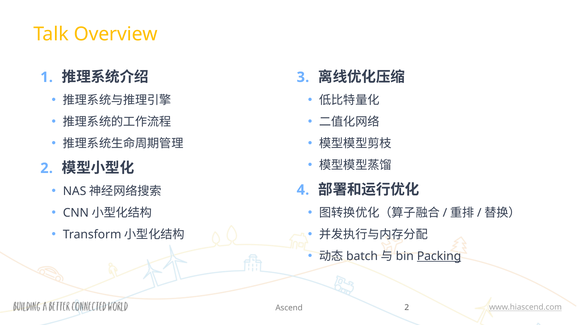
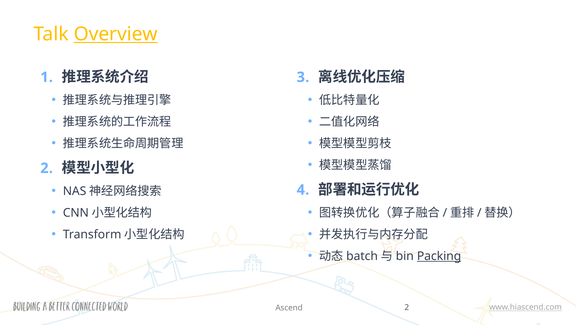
Overview underline: none -> present
